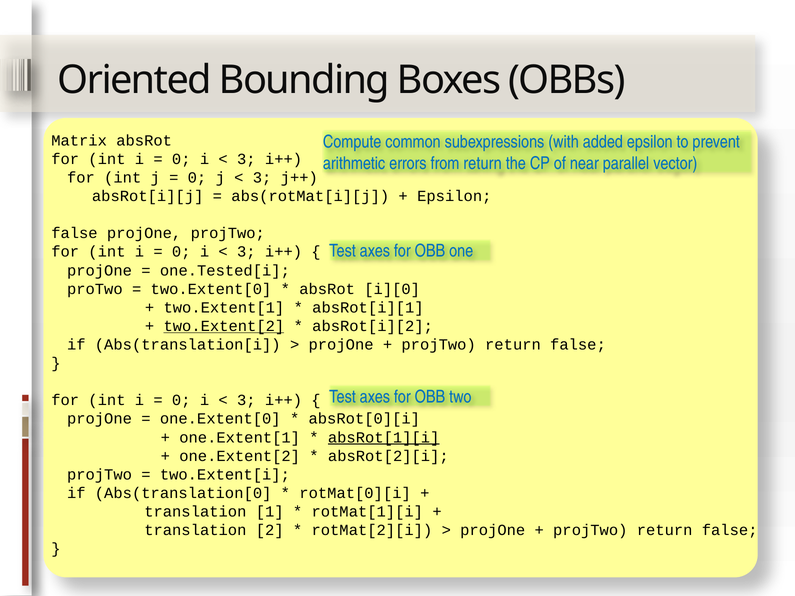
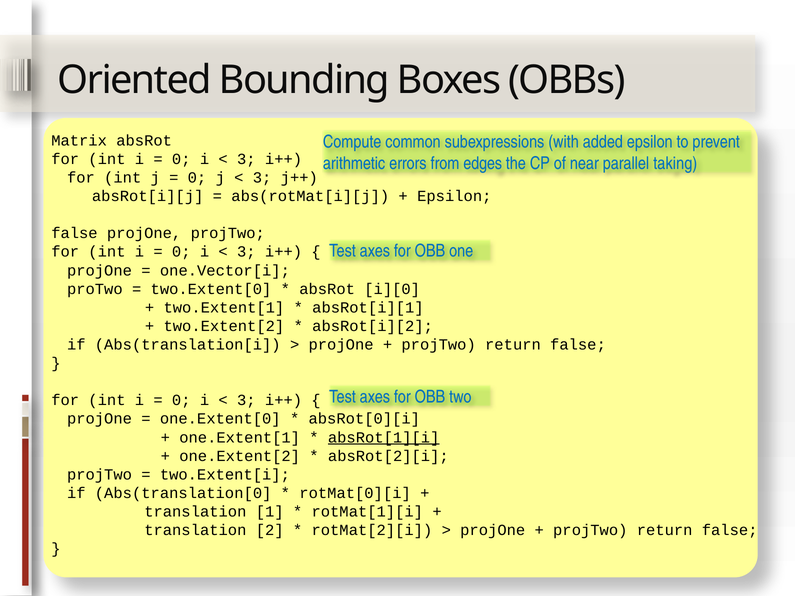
from return: return -> edges
vector: vector -> taking
one.Tested[i: one.Tested[i -> one.Vector[i
two.Extent[2 underline: present -> none
